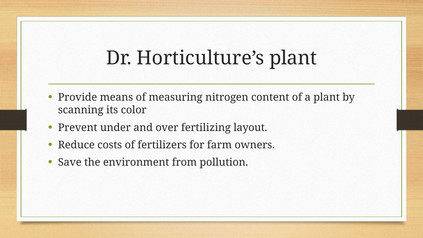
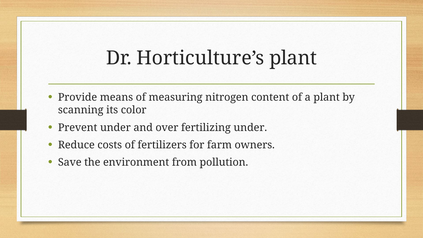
fertilizing layout: layout -> under
